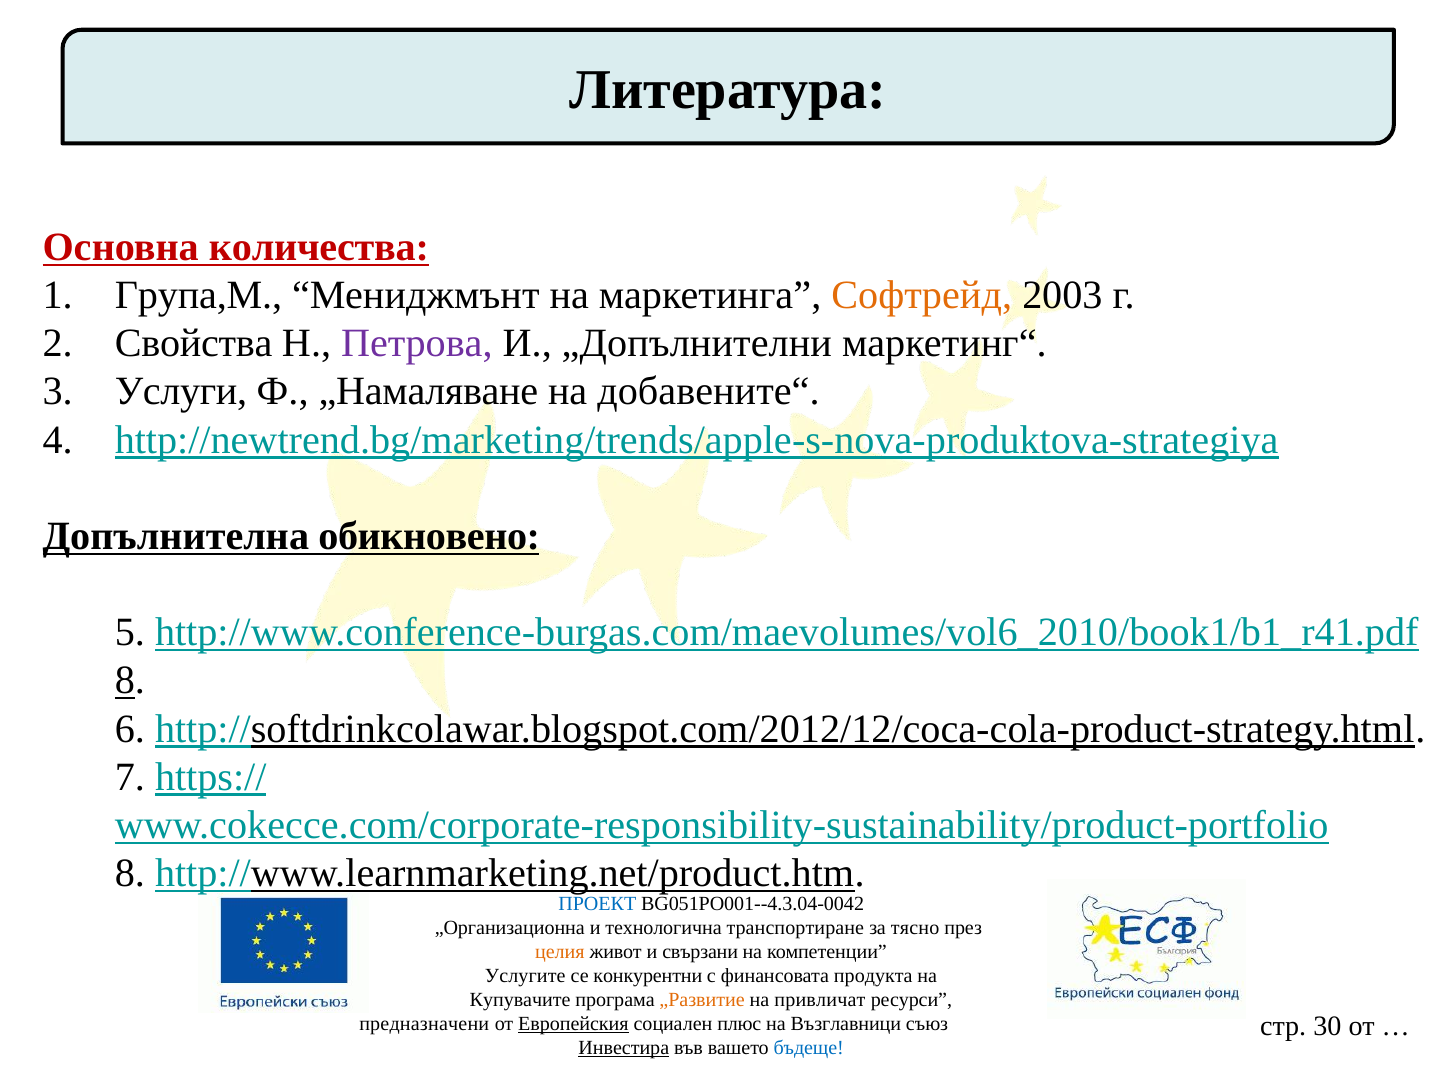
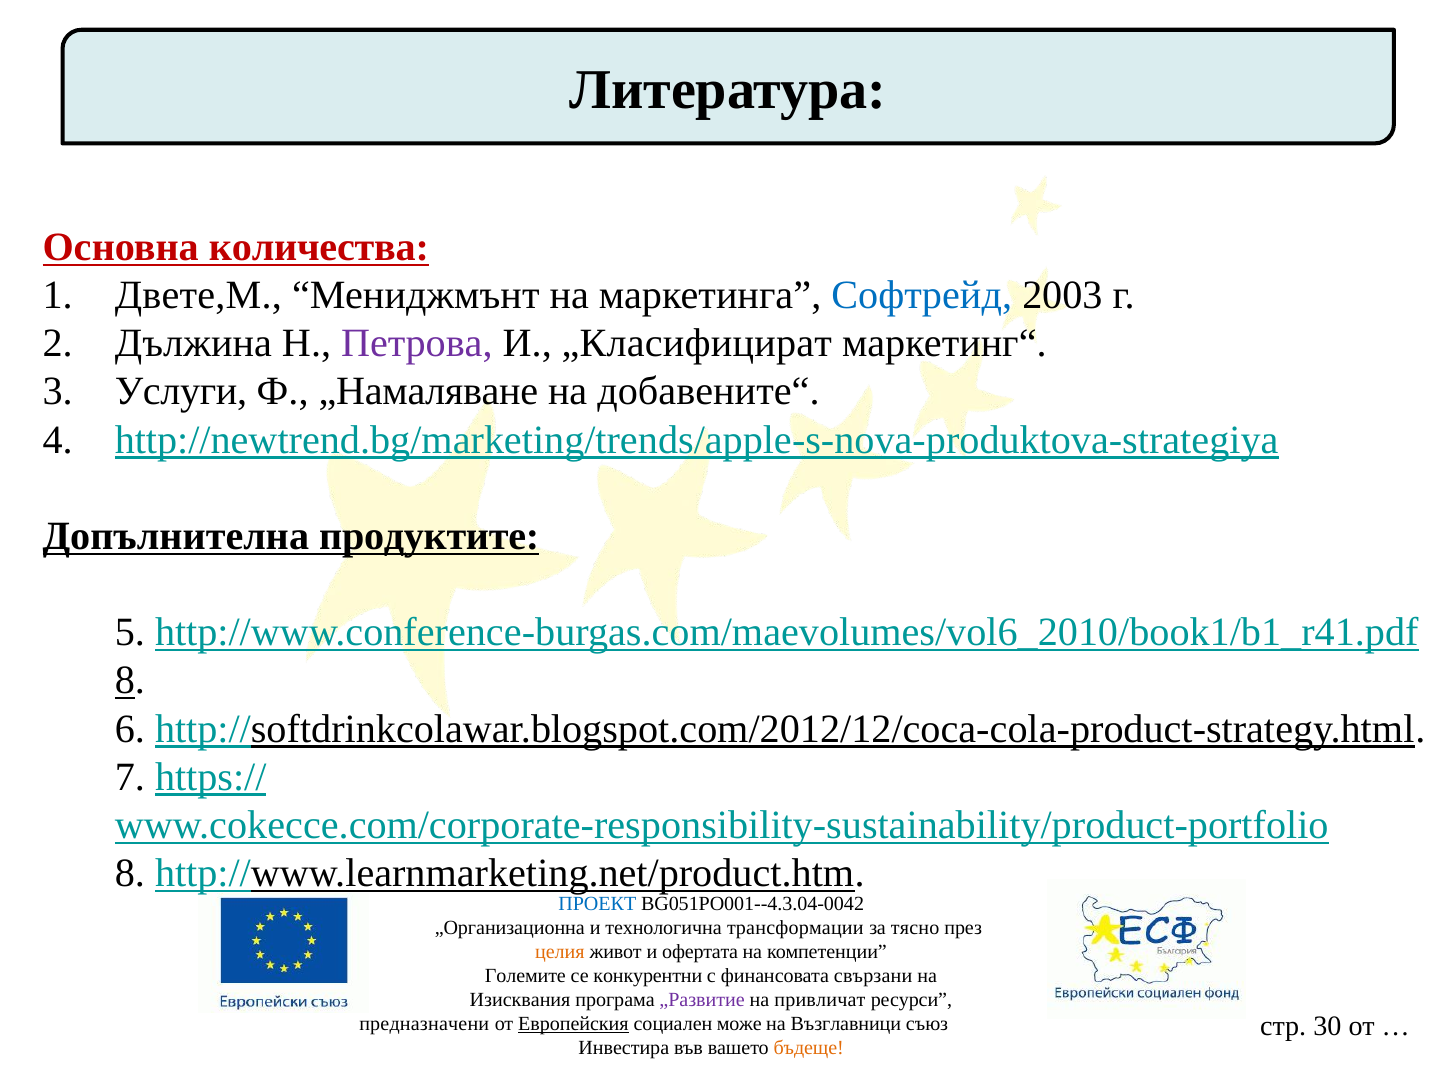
Група,М: Група,М -> Двете,М
Софтрейд colour: orange -> blue
Свойства: Свойства -> Дължина
„Допълнителни: „Допълнителни -> „Класифицират
обикновено: обикновено -> продуктите
транспортиране: транспортиране -> трансформации
свързани: свързани -> офертата
Услугите: Услугите -> Големите
продукта: продукта -> свързани
Купувачите: Купувачите -> Изисквания
„Развитие colour: orange -> purple
плюс: плюс -> може
Инвестира underline: present -> none
бъдеще colour: blue -> orange
